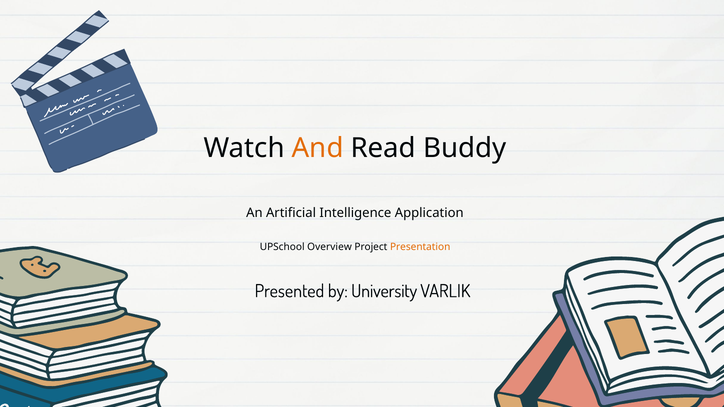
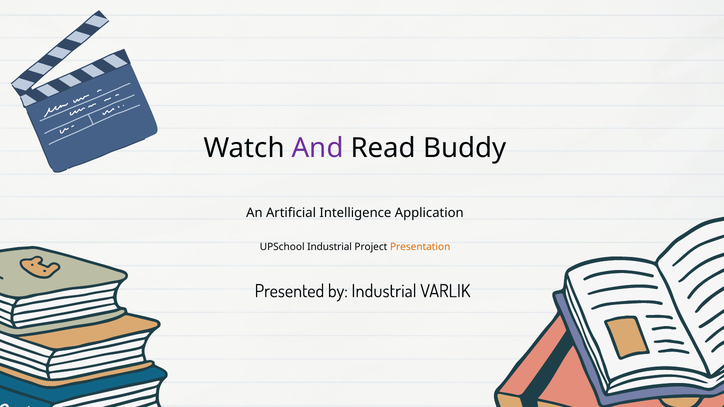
And colour: orange -> purple
UPSchool Overview: Overview -> Industrial
by University: University -> Industrial
